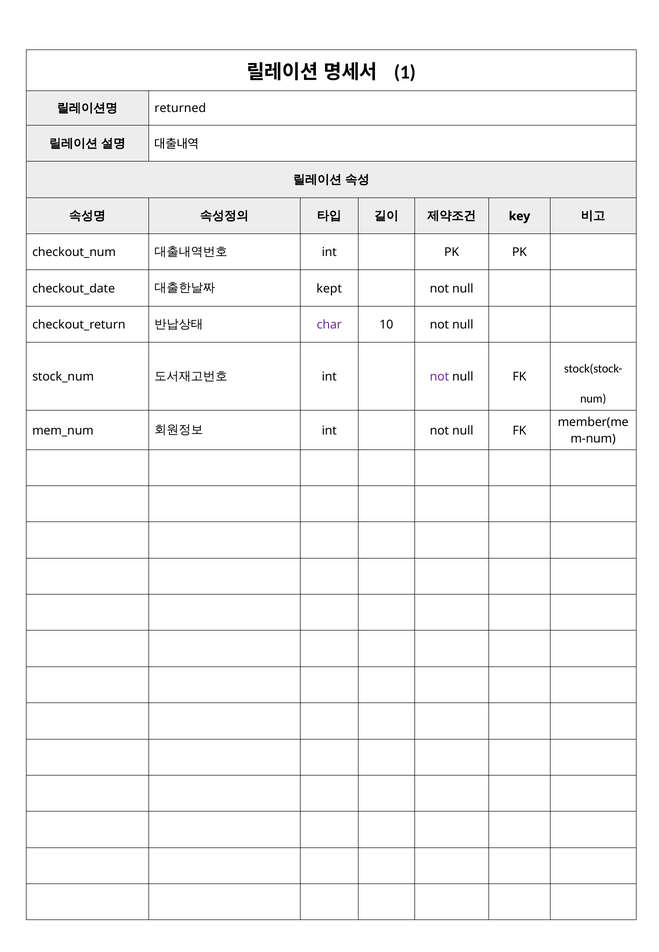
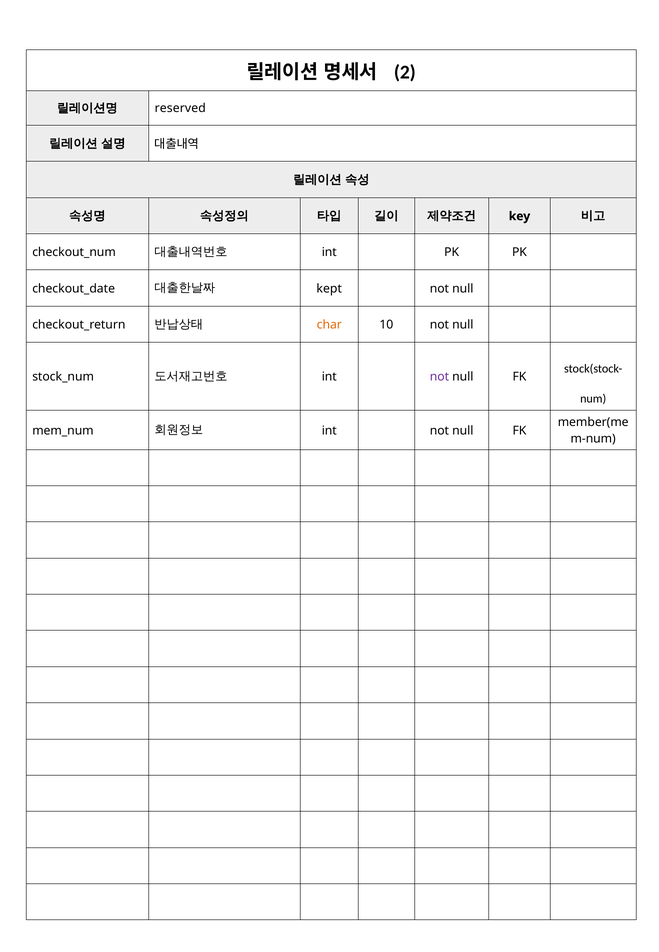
1: 1 -> 2
returned: returned -> reserved
char colour: purple -> orange
